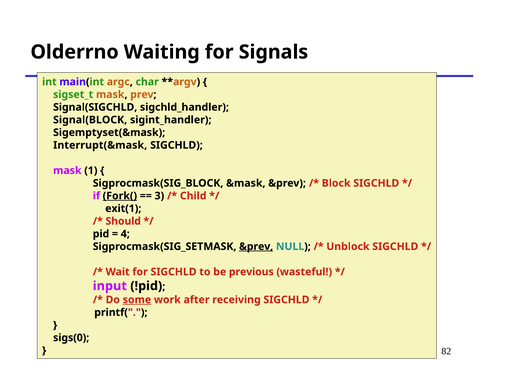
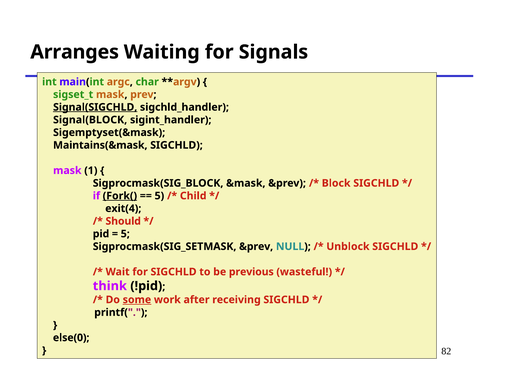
Olderrno: Olderrno -> Arranges
Signal(SIGCHLD underline: none -> present
Interrupt(&mask: Interrupt(&mask -> Maintains(&mask
3 at (159, 196): 3 -> 5
exit(1: exit(1 -> exit(4
4 at (125, 234): 4 -> 5
&prev at (256, 247) underline: present -> none
input: input -> think
sigs(0: sigs(0 -> else(0
